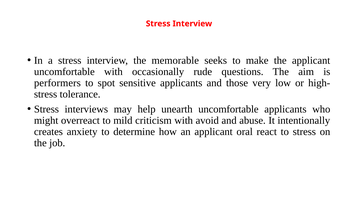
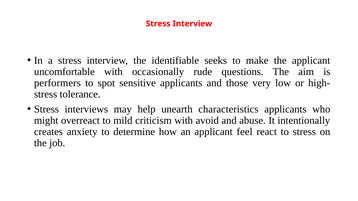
memorable: memorable -> identifiable
unearth uncomfortable: uncomfortable -> characteristics
oral: oral -> feel
